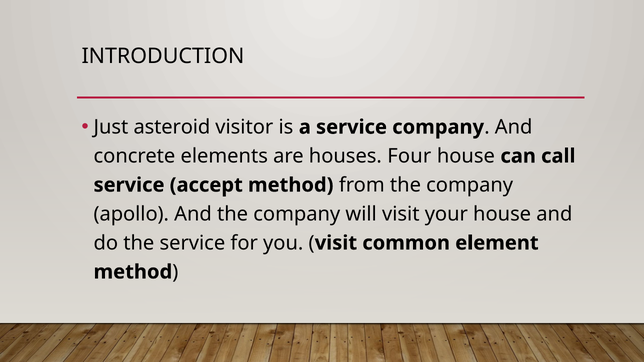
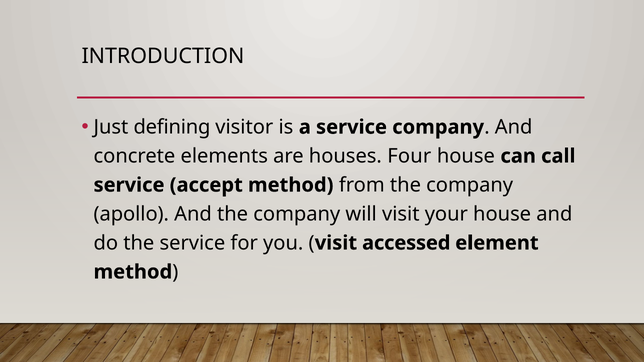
asteroid: asteroid -> defining
common: common -> accessed
